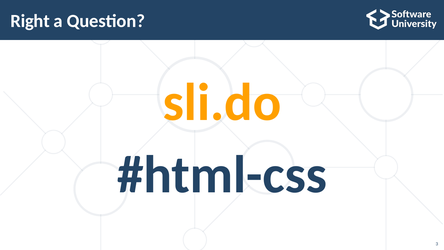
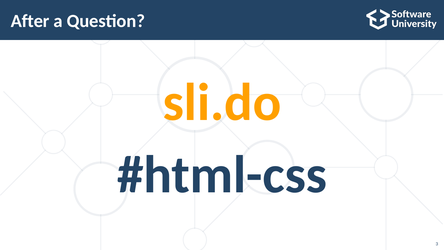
Right: Right -> After
